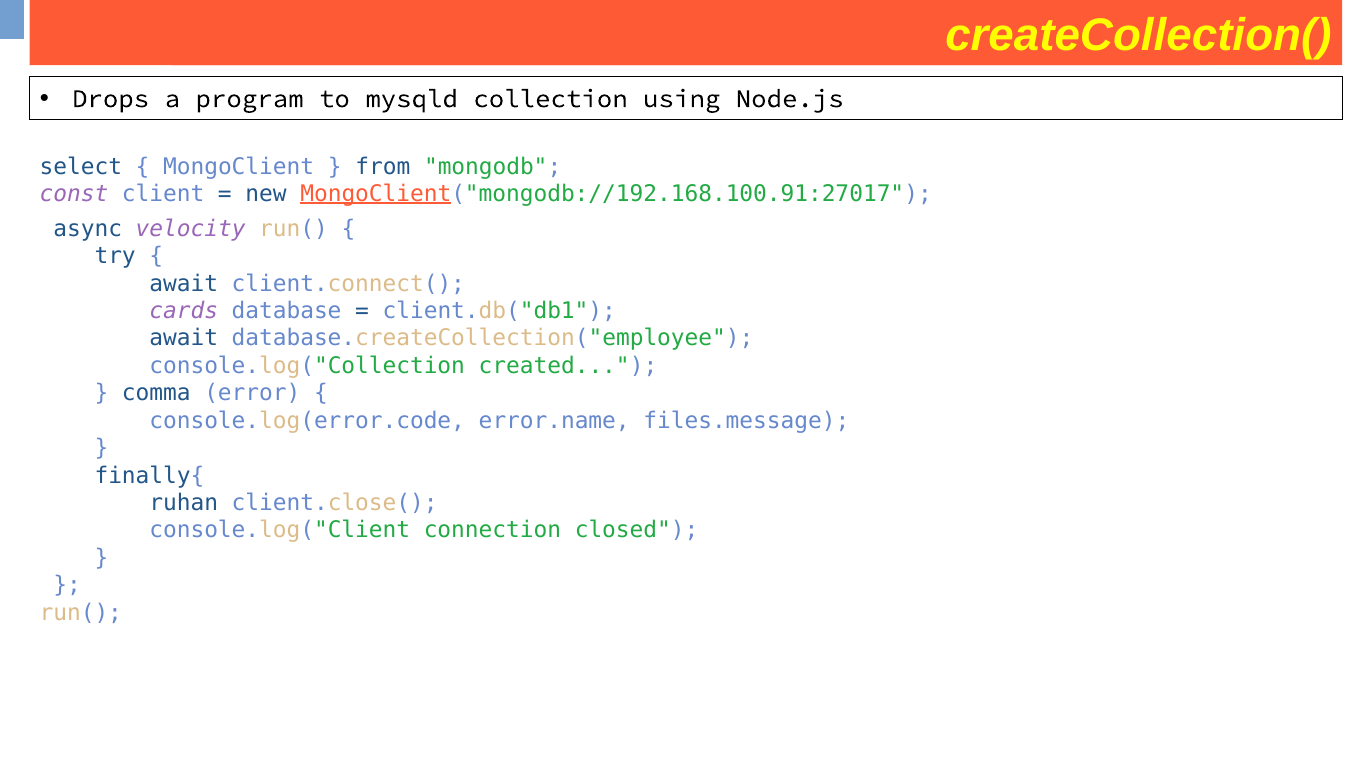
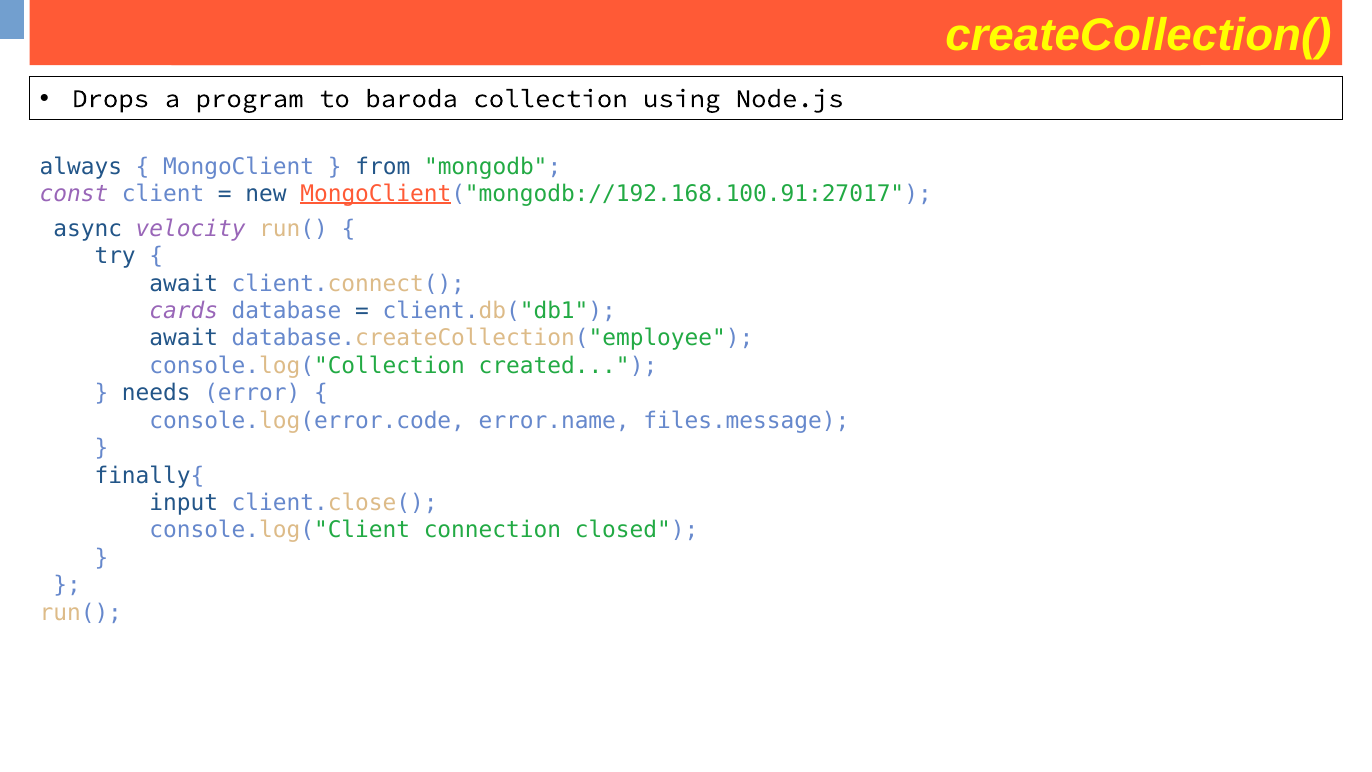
mysqld: mysqld -> baroda
select: select -> always
comma: comma -> needs
ruhan: ruhan -> input
